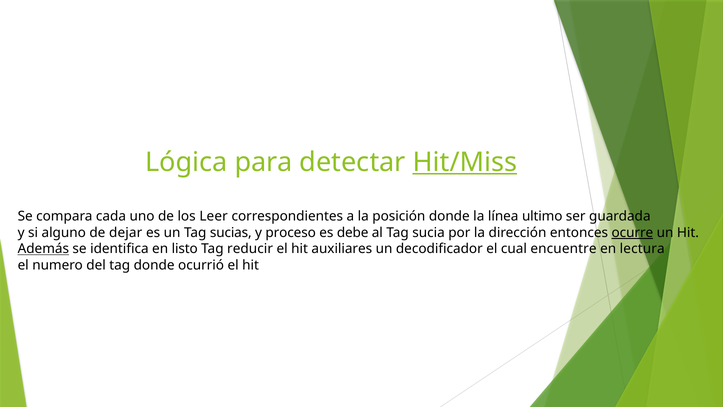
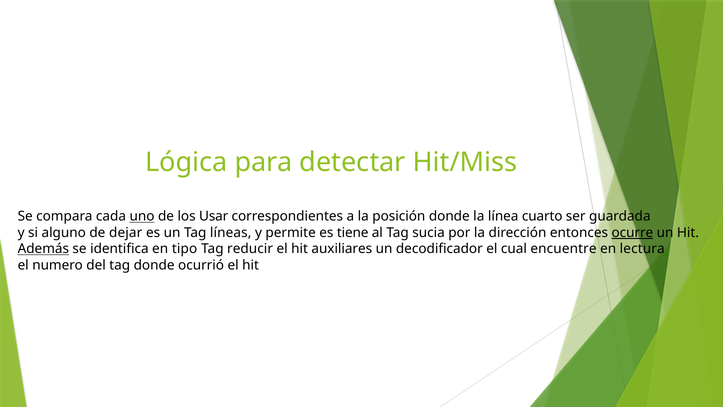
Hit/Miss underline: present -> none
uno underline: none -> present
Leer: Leer -> Usar
ultimo: ultimo -> cuarto
sucias: sucias -> líneas
proceso: proceso -> permite
debe: debe -> tiene
listo: listo -> tipo
